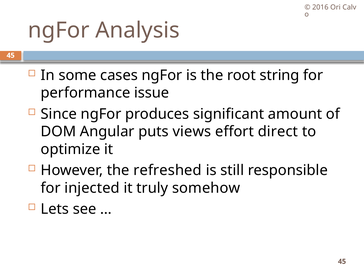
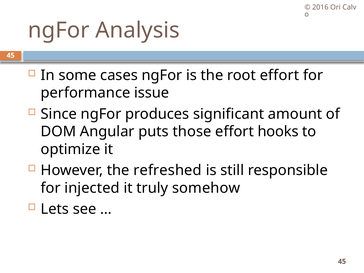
root string: string -> effort
views: views -> those
direct: direct -> hooks
